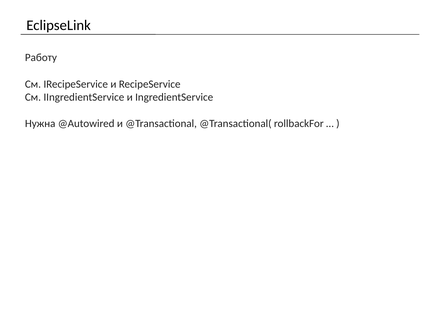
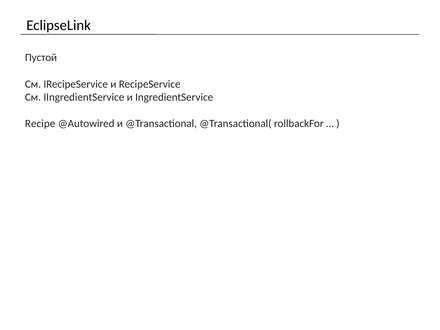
Работу: Работу -> Пустой
Нужна: Нужна -> Recipe
